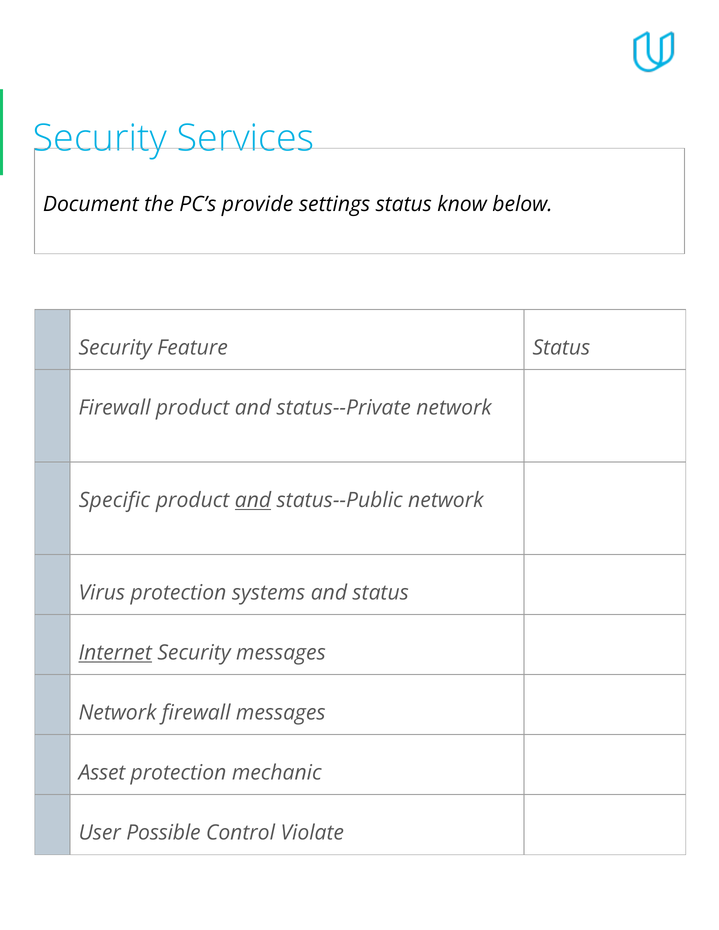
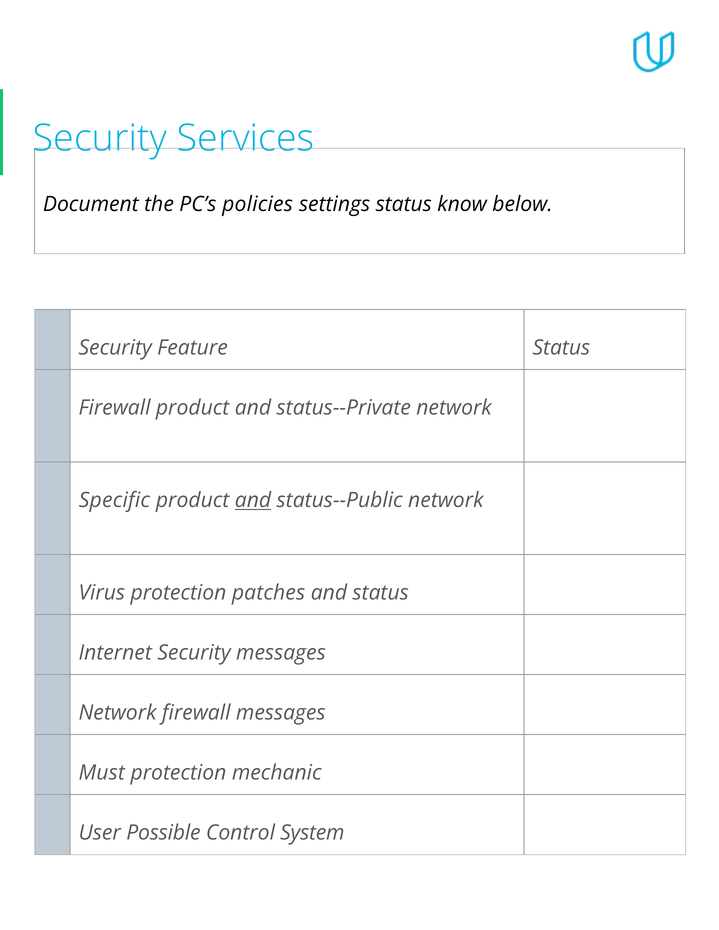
provide: provide -> policies
systems: systems -> patches
Internet underline: present -> none
Asset: Asset -> Must
Violate: Violate -> System
